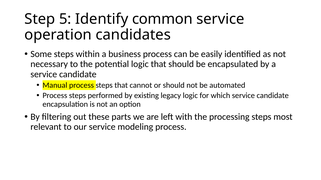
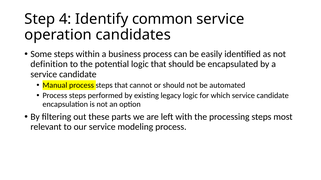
5: 5 -> 4
necessary: necessary -> definition
